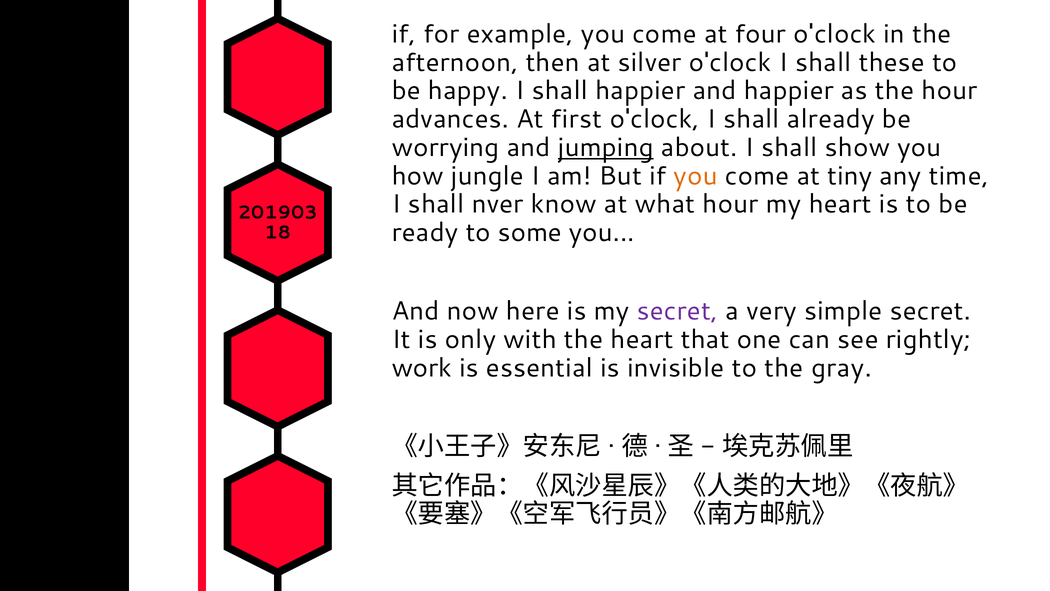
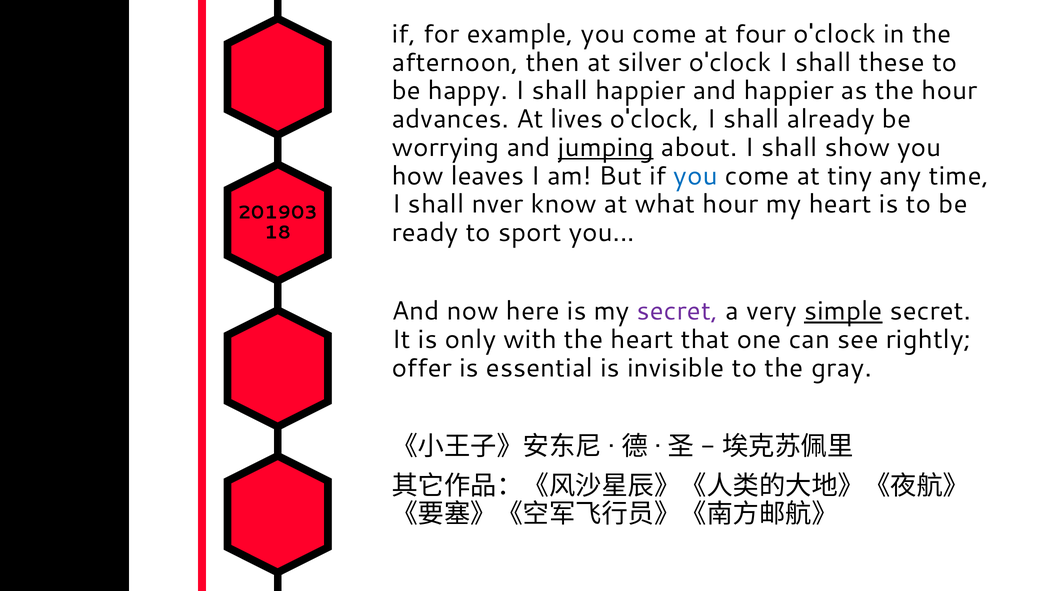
first: first -> lives
jungle: jungle -> leaves
you at (696, 176) colour: orange -> blue
some: some -> sport
simple underline: none -> present
work: work -> offer
